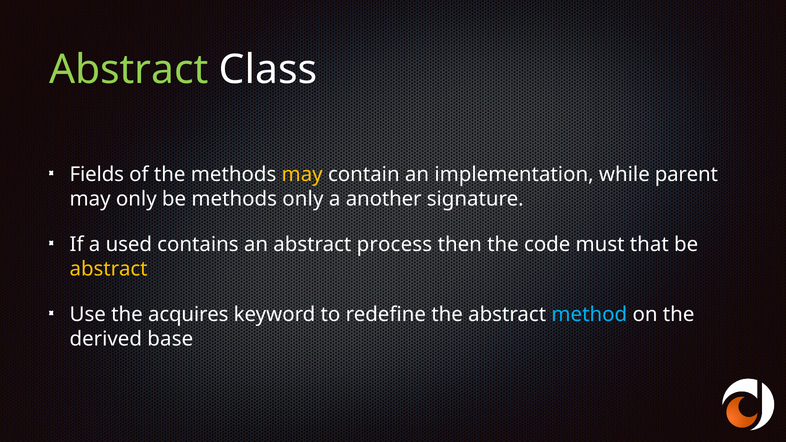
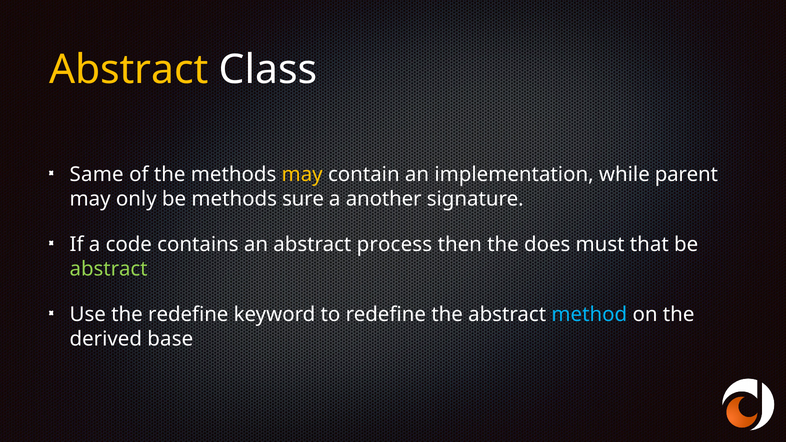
Abstract at (129, 70) colour: light green -> yellow
Fields: Fields -> Same
methods only: only -> sure
used: used -> code
code: code -> does
abstract at (109, 269) colour: yellow -> light green
the acquires: acquires -> redefine
